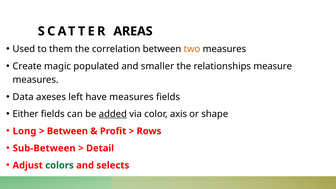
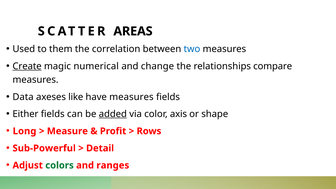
two colour: orange -> blue
Create underline: none -> present
populated: populated -> numerical
smaller: smaller -> change
measure: measure -> compare
left: left -> like
Between at (67, 131): Between -> Measure
Sub-Between: Sub-Between -> Sub-Powerful
selects: selects -> ranges
